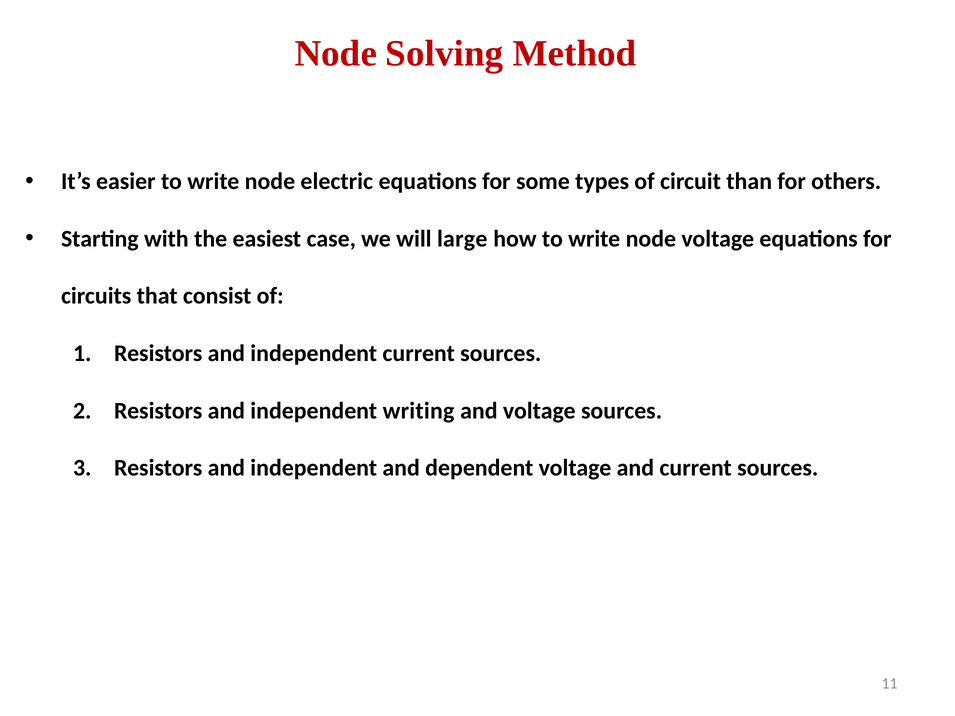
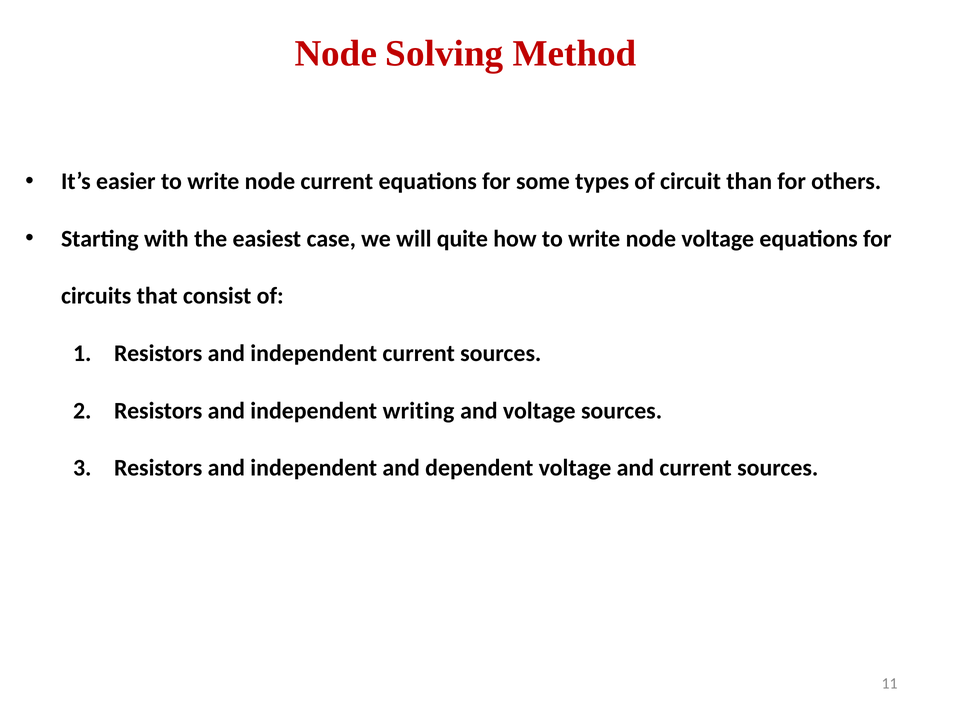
node electric: electric -> current
large: large -> quite
